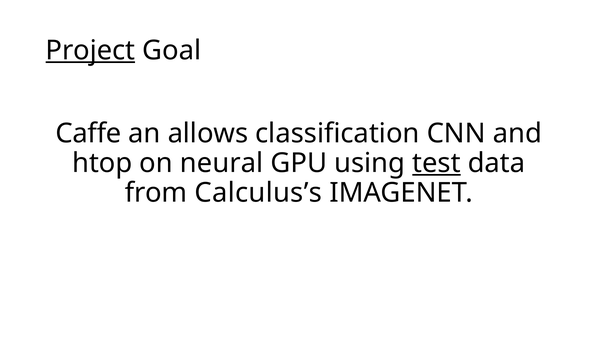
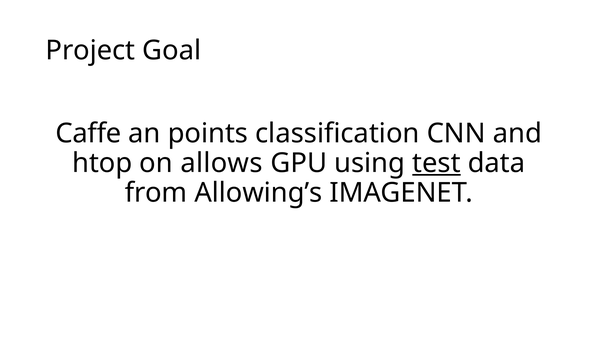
Project underline: present -> none
allows: allows -> points
neural: neural -> allows
Calculus’s: Calculus’s -> Allowing’s
